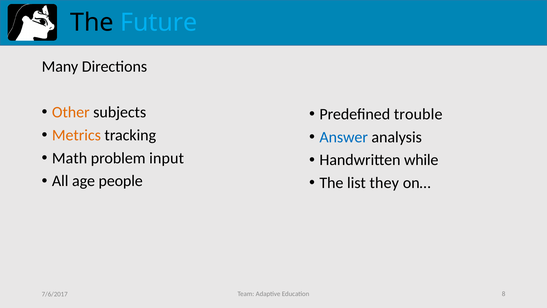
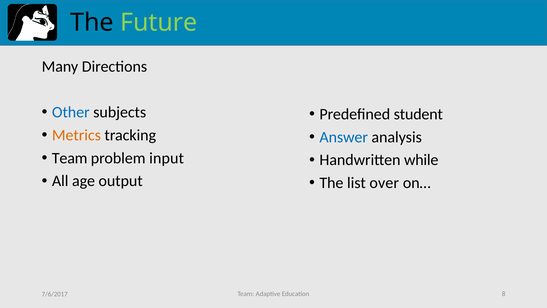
Future colour: light blue -> light green
Other colour: orange -> blue
trouble: trouble -> student
Math at (70, 158): Math -> Team
people: people -> output
they: they -> over
